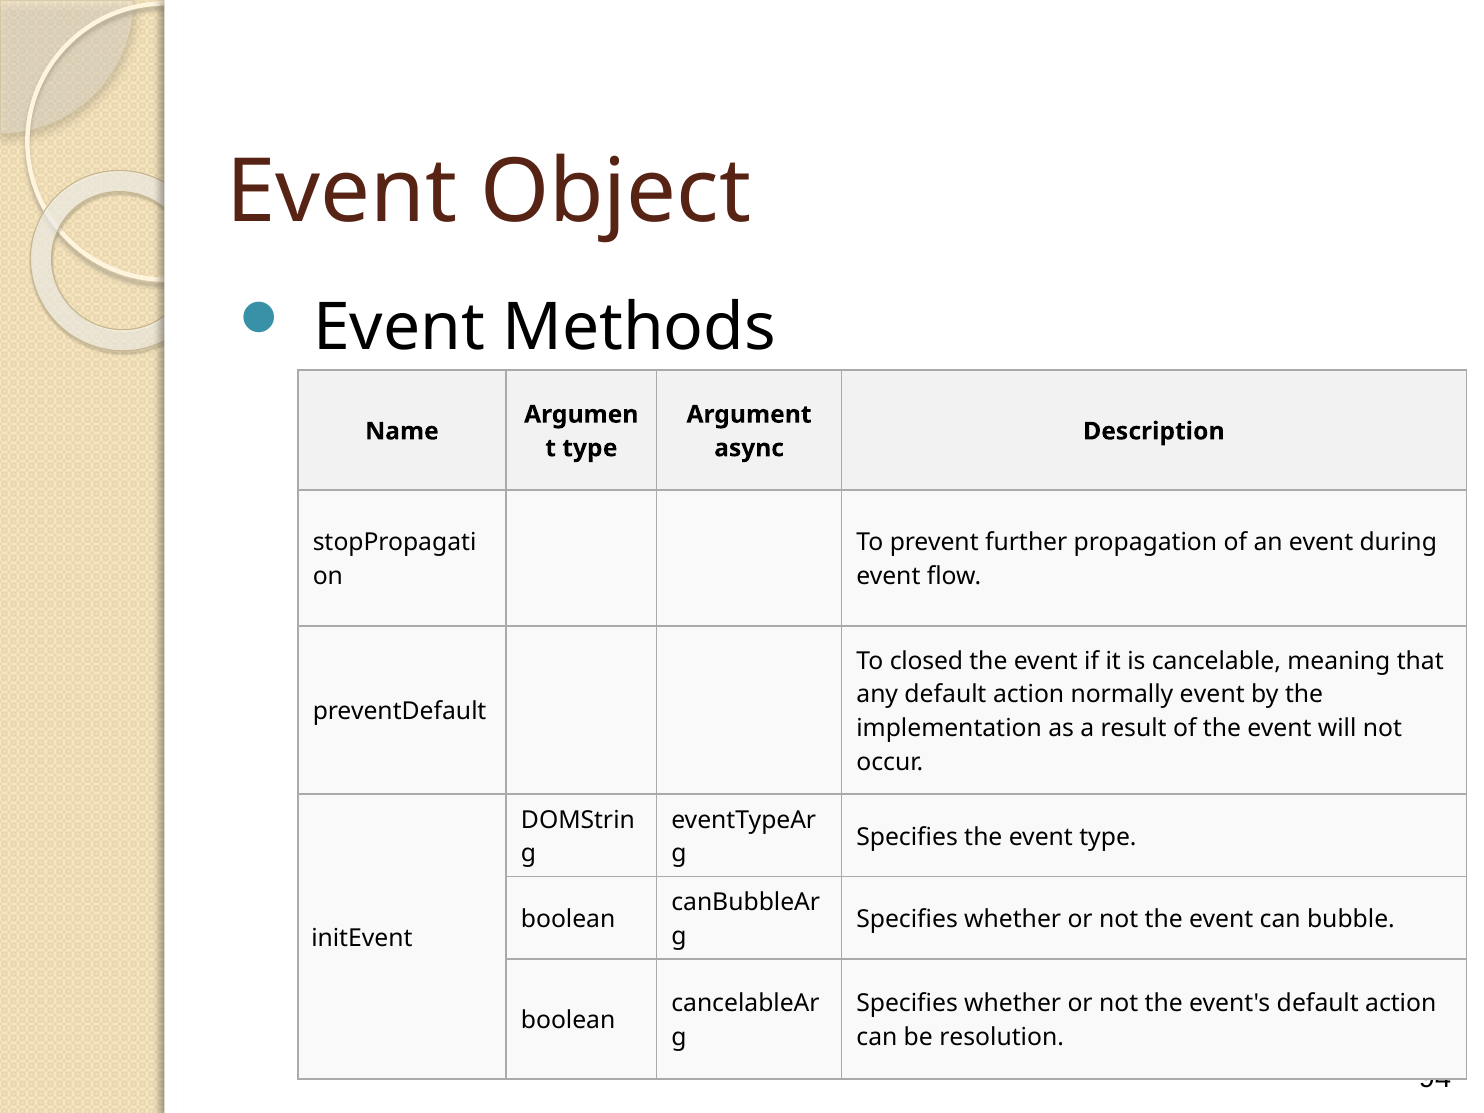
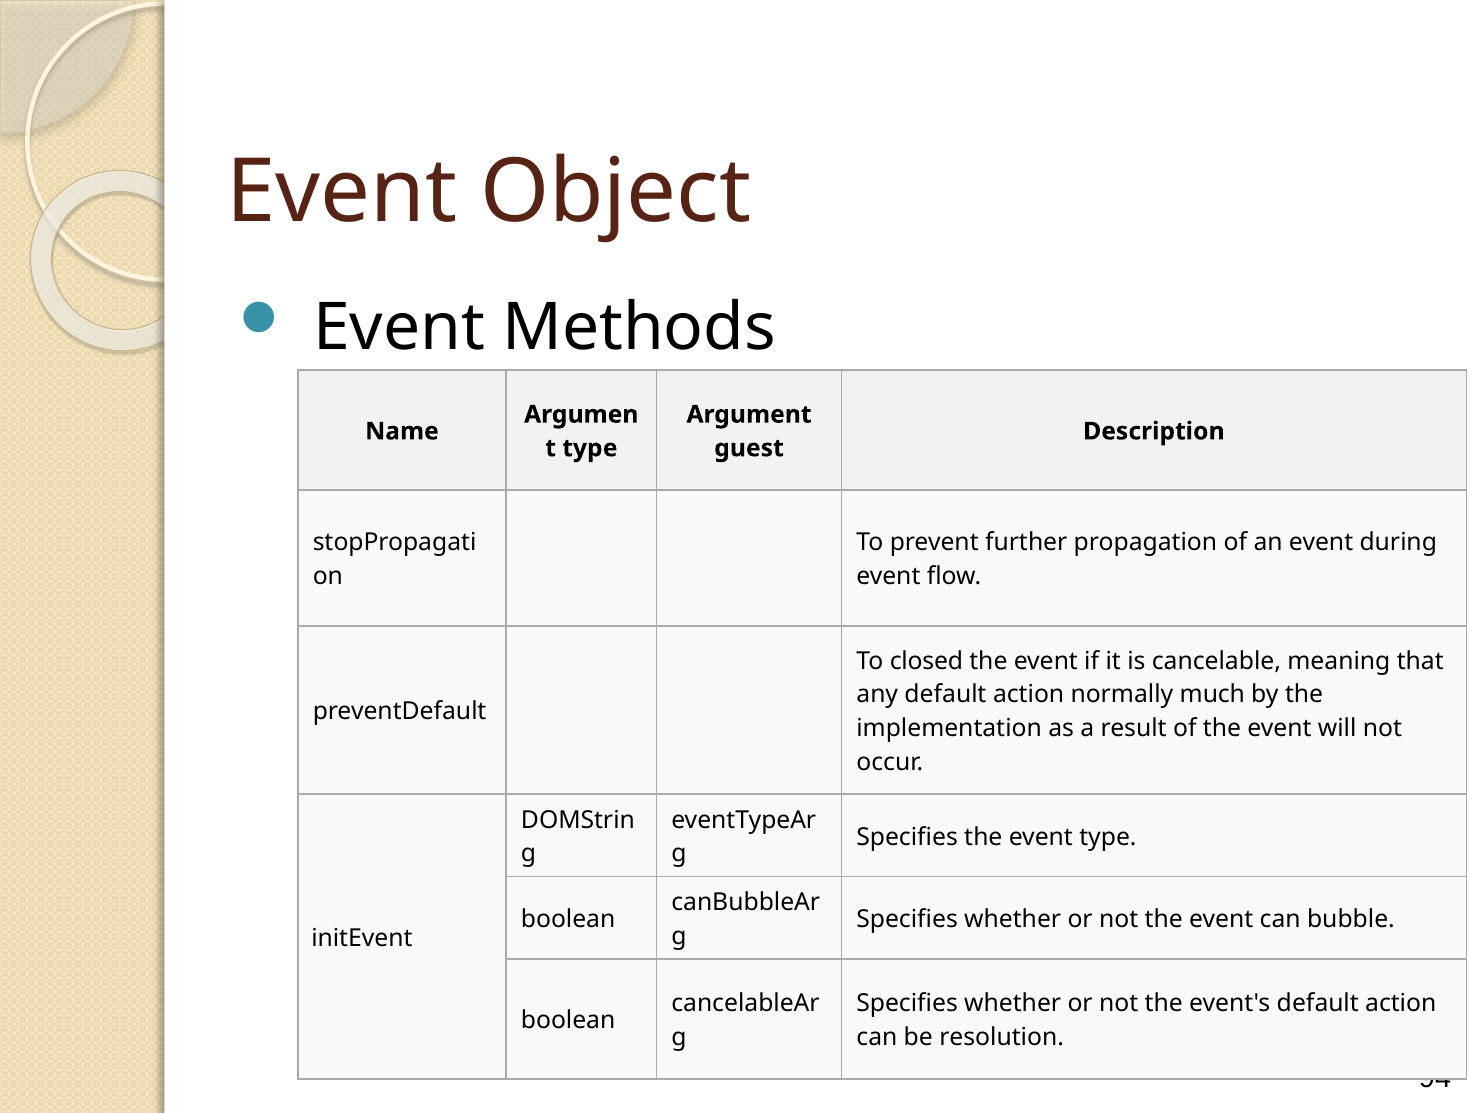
async: async -> guest
normally event: event -> much
